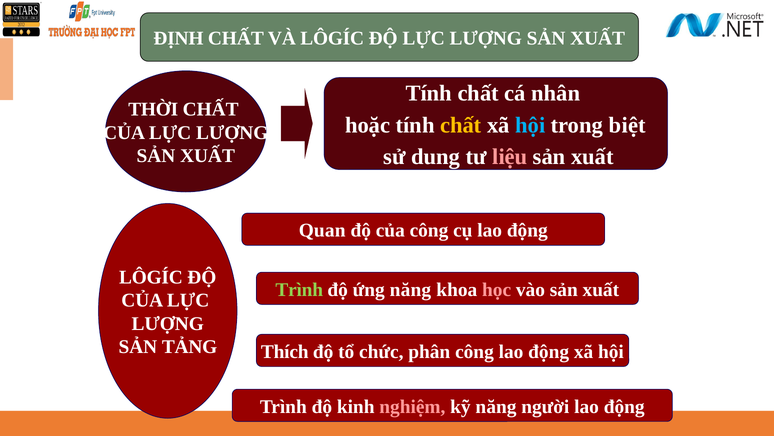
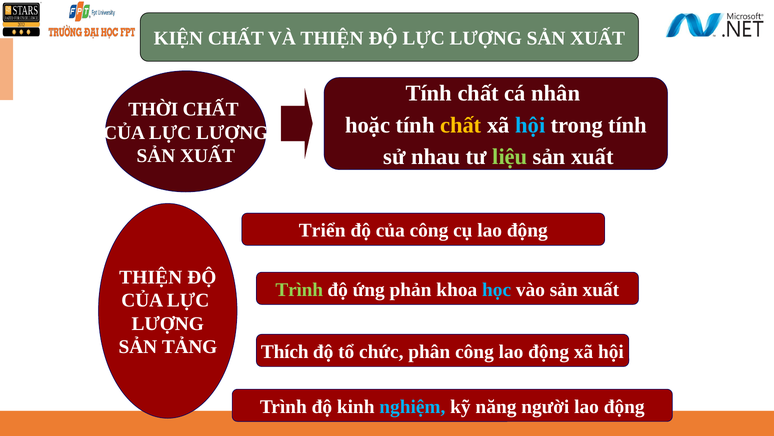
ĐỊNH: ĐỊNH -> KIỆN
VÀ LÔGÍC: LÔGÍC -> THIỆN
trong biệt: biệt -> tính
dung: dung -> nhau
liệu colour: pink -> light green
Quan: Quan -> Triển
LÔGÍC at (151, 277): LÔGÍC -> THIỆN
ứng năng: năng -> phản
học colour: pink -> light blue
nghiệm colour: pink -> light blue
